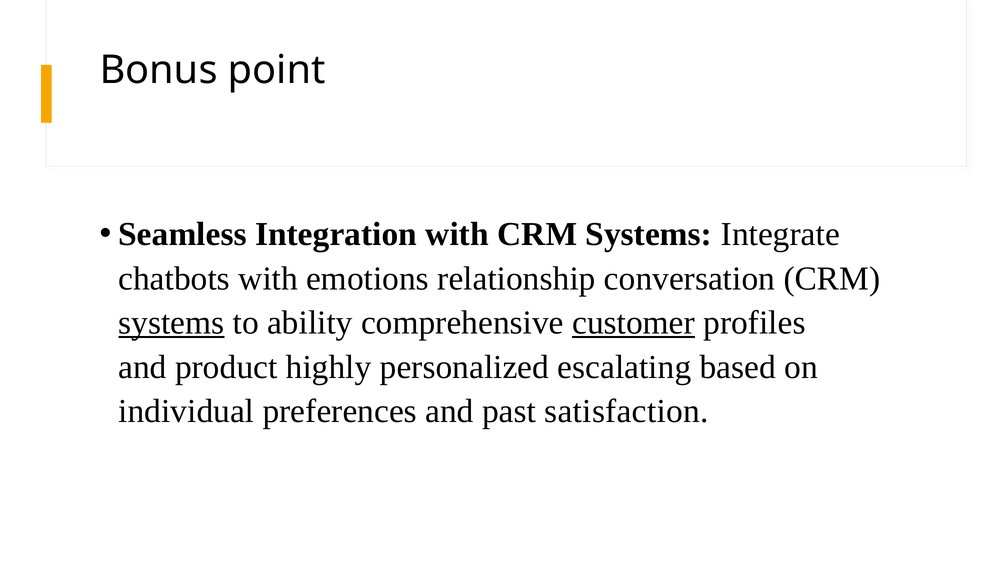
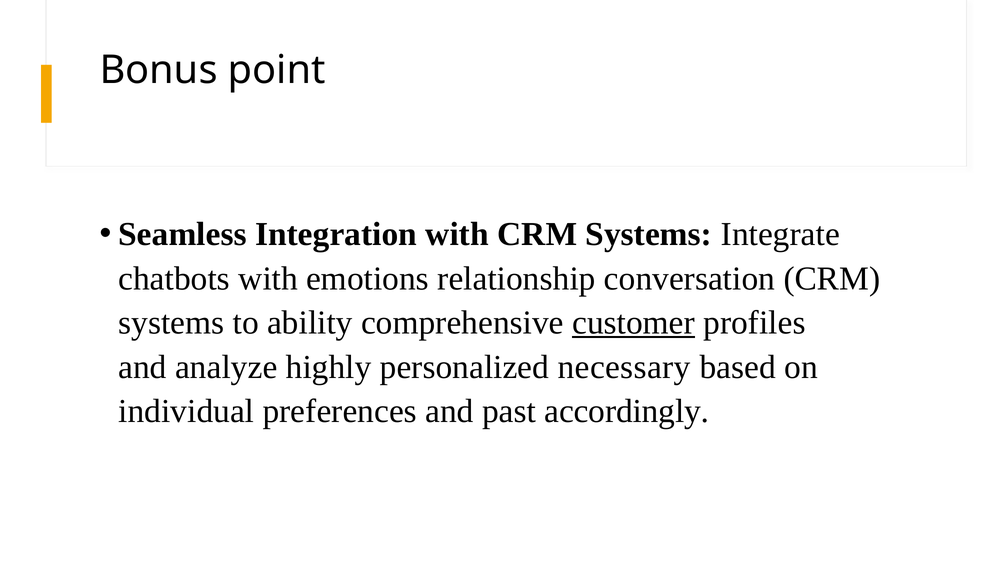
systems at (171, 323) underline: present -> none
product: product -> analyze
escalating: escalating -> necessary
satisfaction: satisfaction -> accordingly
